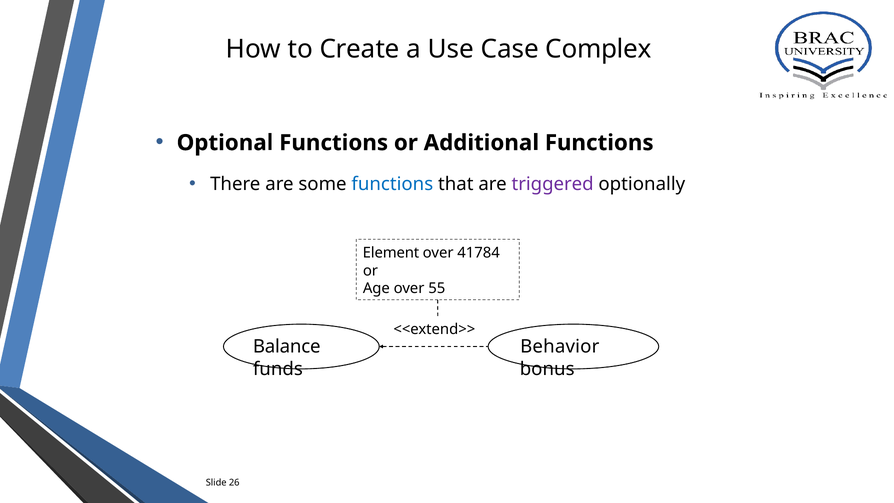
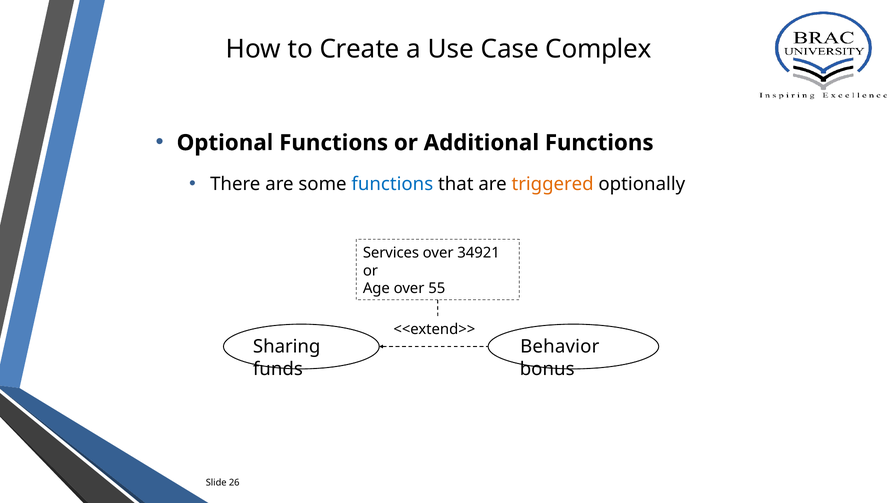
triggered colour: purple -> orange
Element: Element -> Services
41784: 41784 -> 34921
Balance: Balance -> Sharing
